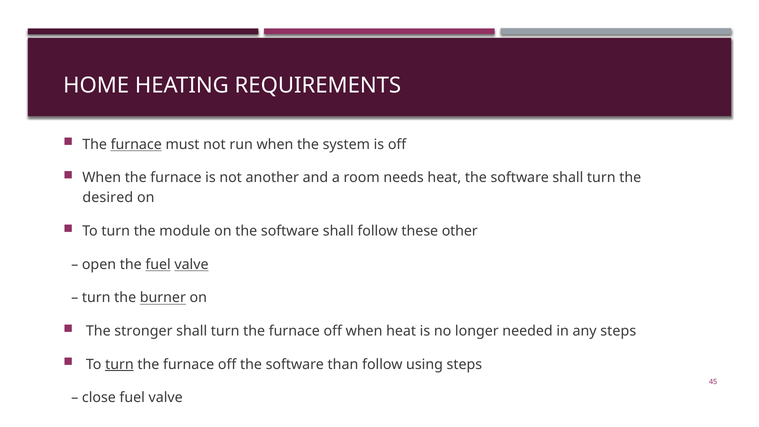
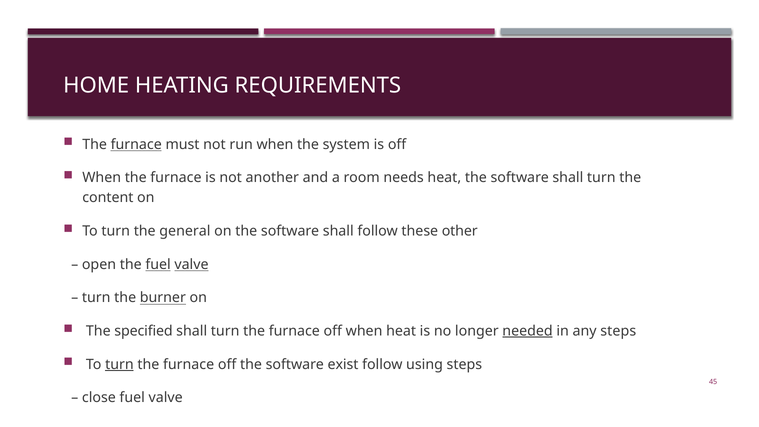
desired: desired -> content
module: module -> general
stronger: stronger -> specified
needed underline: none -> present
than: than -> exist
